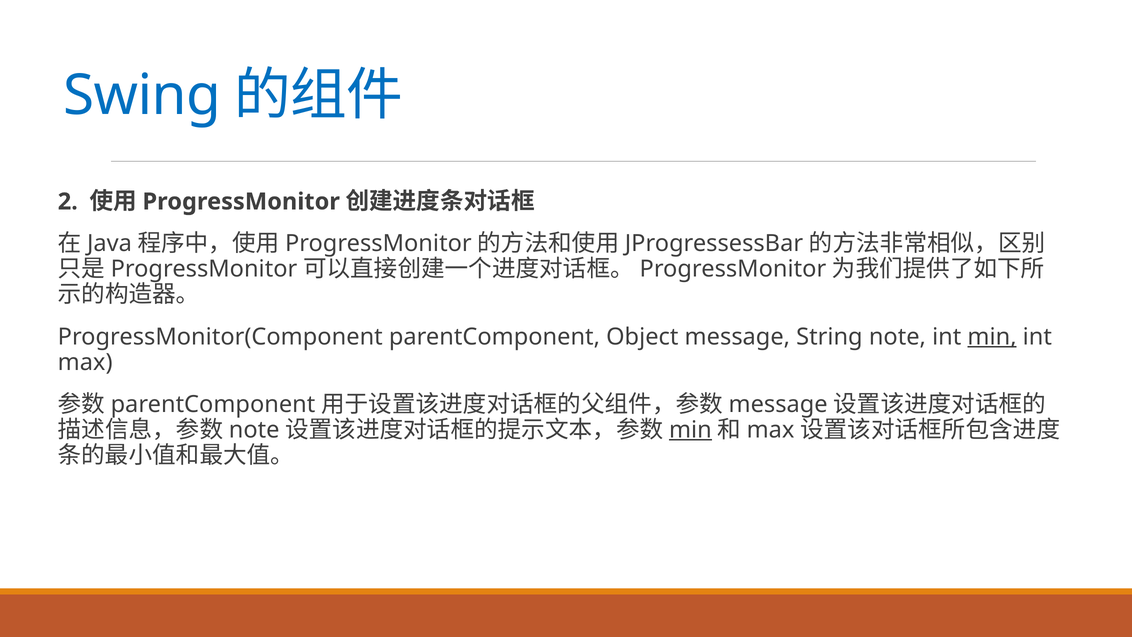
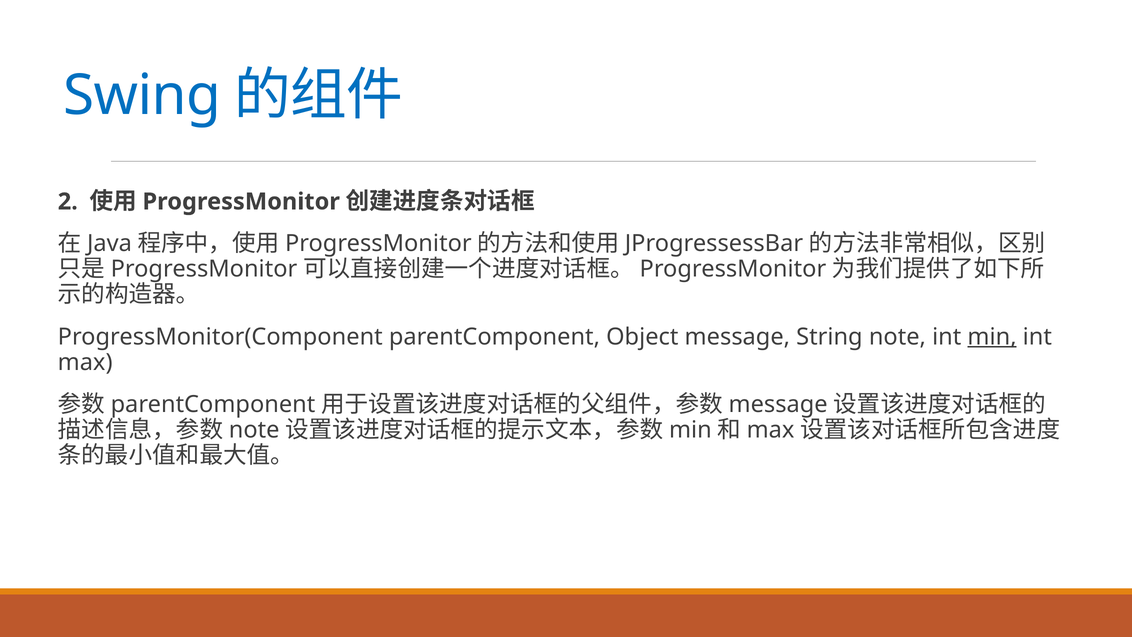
min at (690, 430) underline: present -> none
